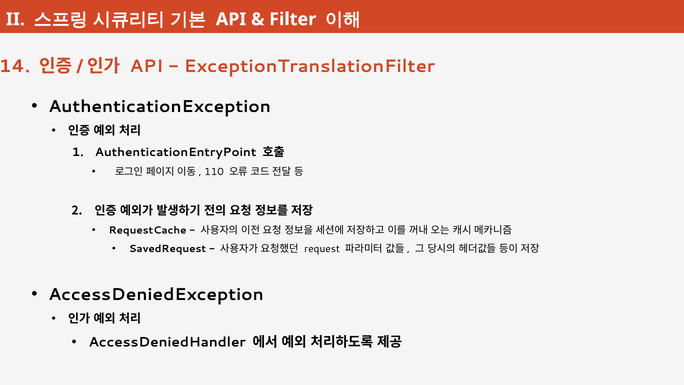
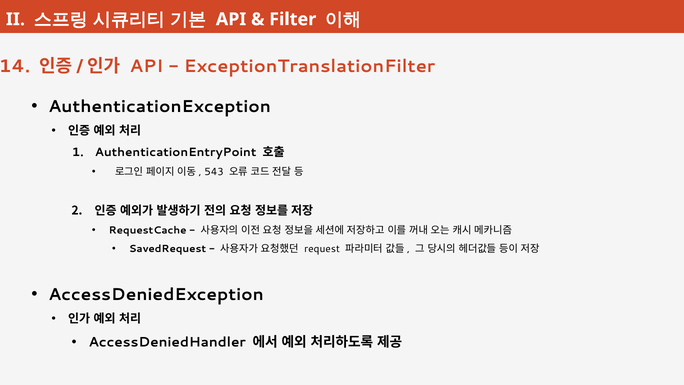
110: 110 -> 543
